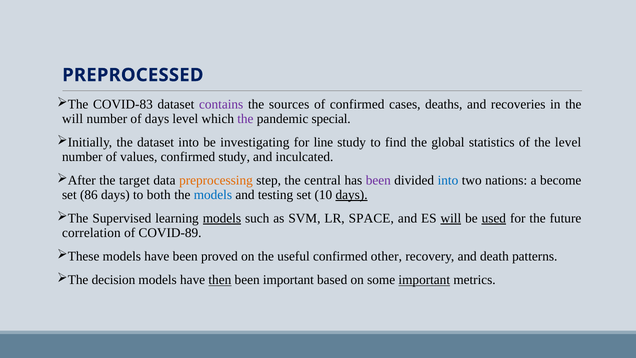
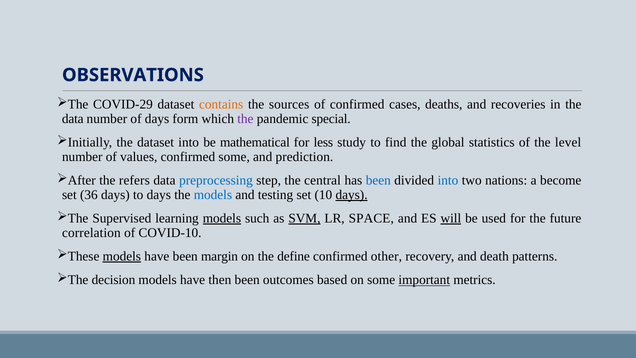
PREPROCESSED: PREPROCESSED -> OBSERVATIONS
COVID-83: COVID-83 -> COVID-29
contains colour: purple -> orange
will at (73, 119): will -> data
days level: level -> form
investigating: investigating -> mathematical
line: line -> less
confirmed study: study -> some
inculcated: inculcated -> prediction
target: target -> refers
preprocessing colour: orange -> blue
been at (378, 180) colour: purple -> blue
86: 86 -> 36
to both: both -> days
SVM underline: none -> present
used underline: present -> none
COVID-89: COVID-89 -> COVID-10
models at (122, 256) underline: none -> present
proved: proved -> margin
useful: useful -> define
then underline: present -> none
been important: important -> outcomes
